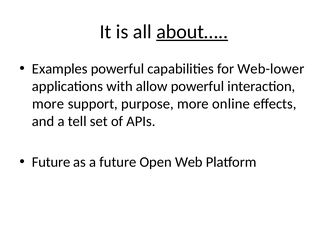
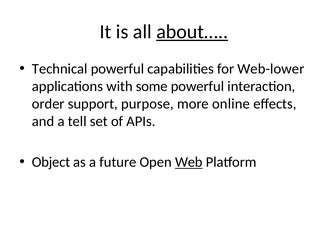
Examples: Examples -> Technical
allow: allow -> some
more at (48, 104): more -> order
Future at (51, 162): Future -> Object
Web underline: none -> present
